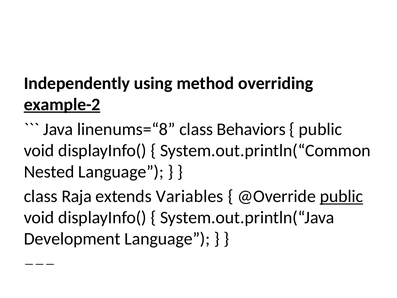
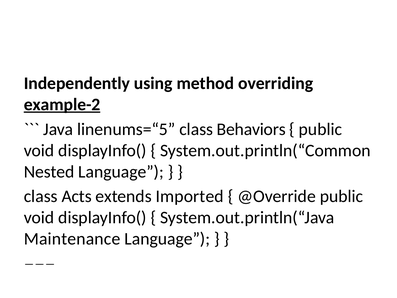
linenums=“8: linenums=“8 -> linenums=“5
Raja: Raja -> Acts
Variables: Variables -> Imported
public at (341, 196) underline: present -> none
Development: Development -> Maintenance
